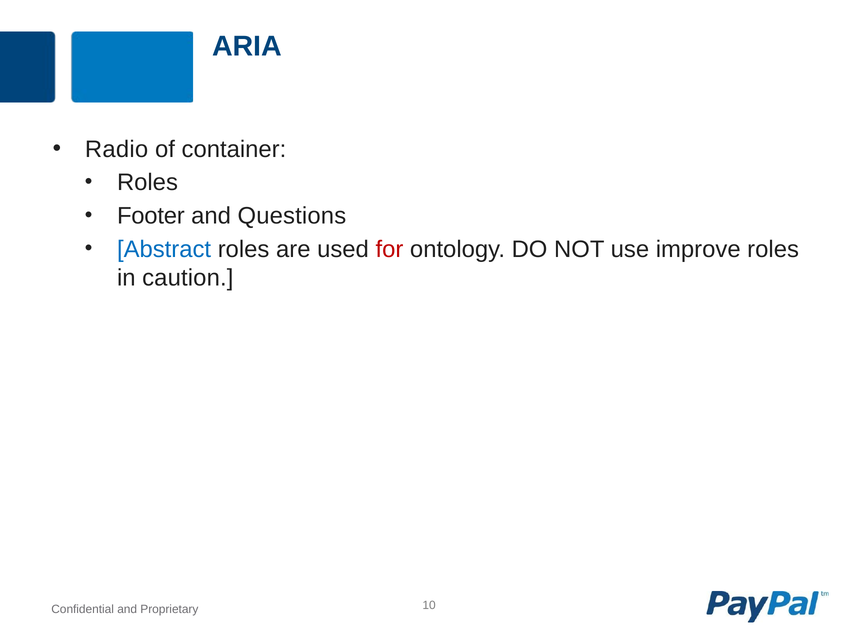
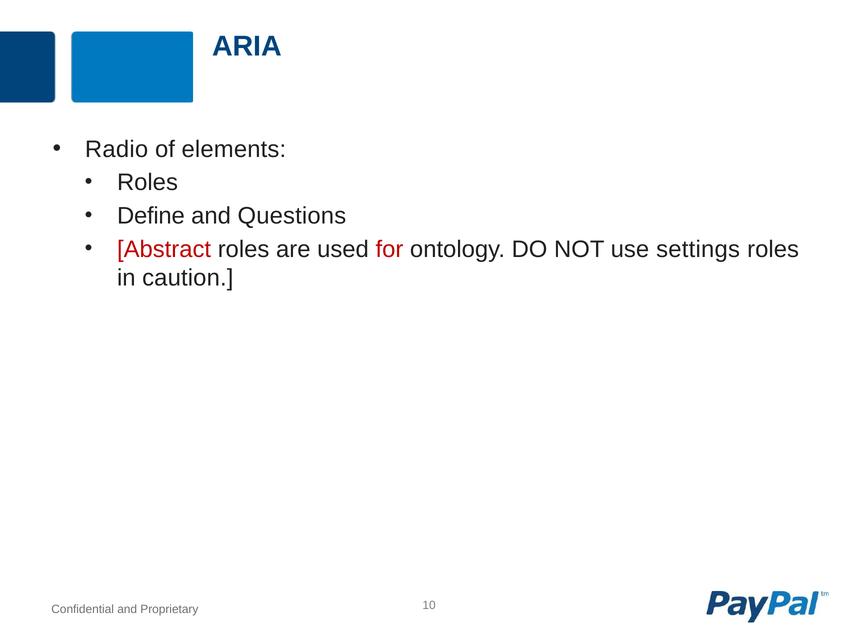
container: container -> elements
Footer: Footer -> Define
Abstract colour: blue -> red
improve: improve -> settings
